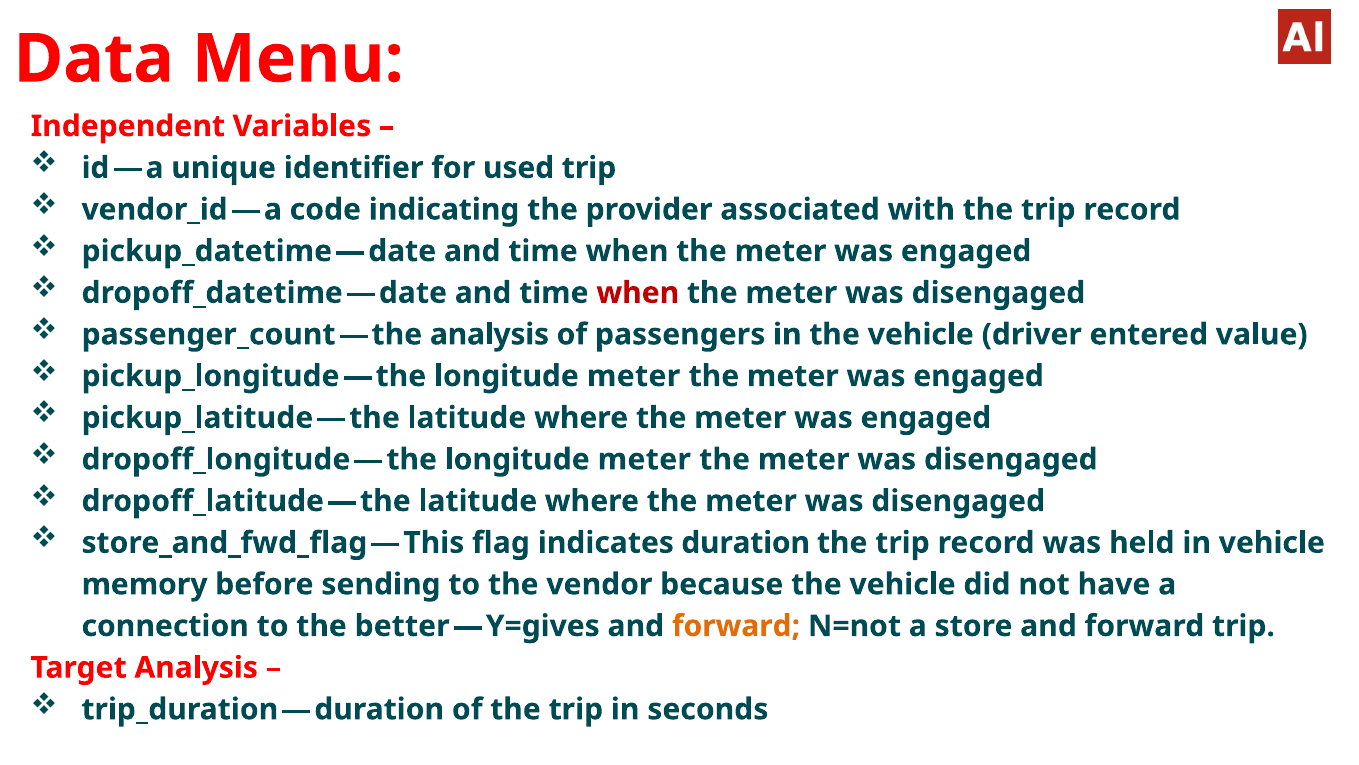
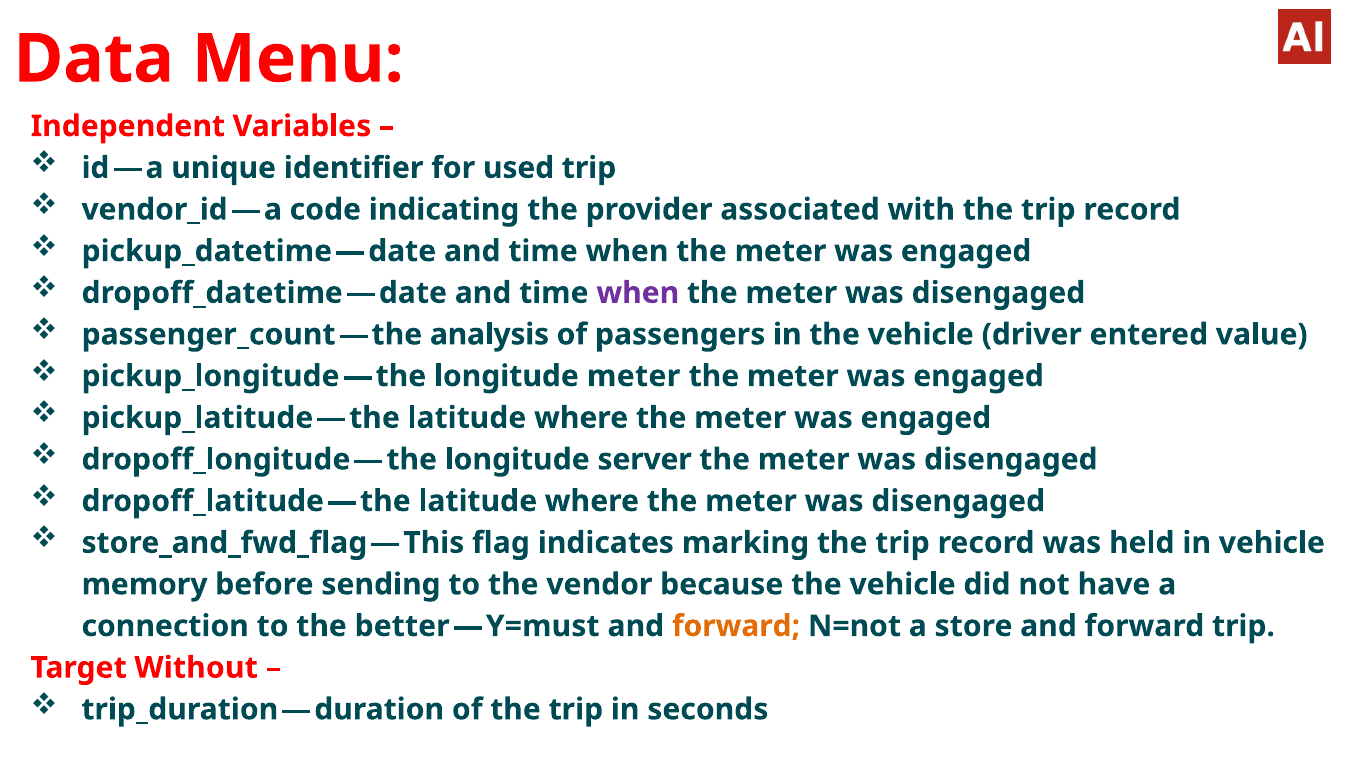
when at (638, 293) colour: red -> purple
meter at (644, 459): meter -> server
indicates duration: duration -> marking
Y=gives: Y=gives -> Y=must
Target Analysis: Analysis -> Without
